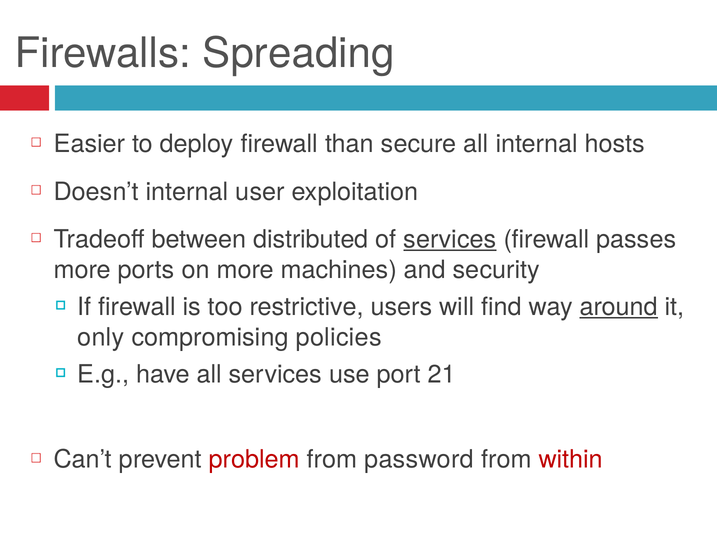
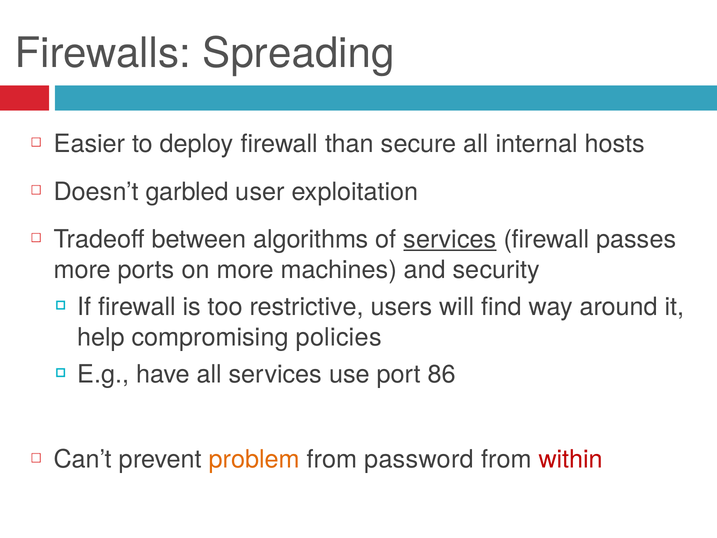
Doesn’t internal: internal -> garbled
distributed: distributed -> algorithms
around underline: present -> none
only: only -> help
21: 21 -> 86
problem colour: red -> orange
